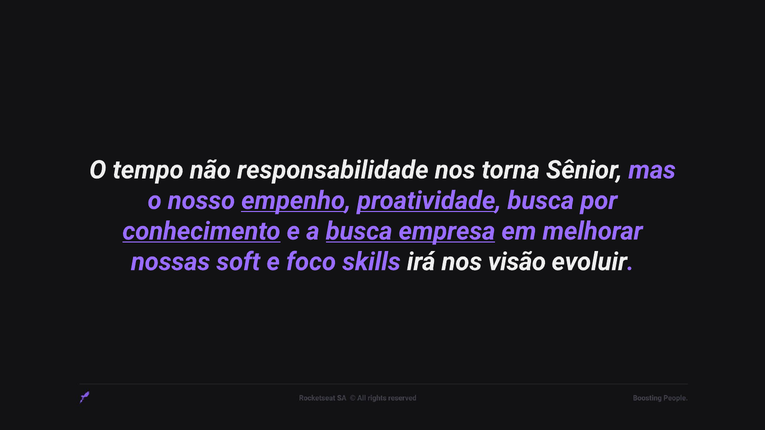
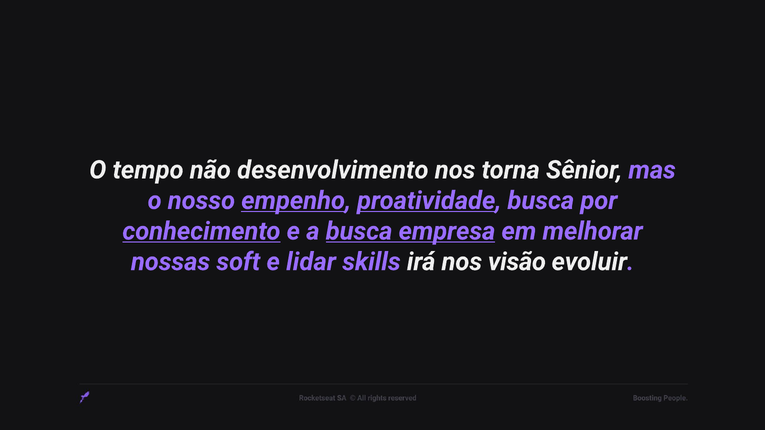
responsabilidade: responsabilidade -> desenvolvimento
foco: foco -> lidar
